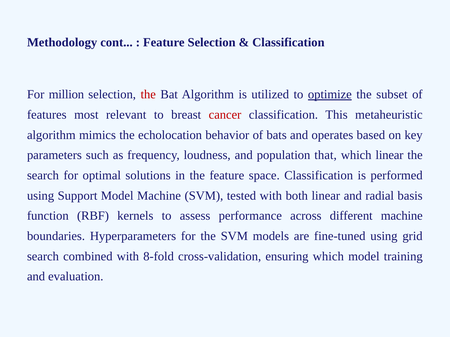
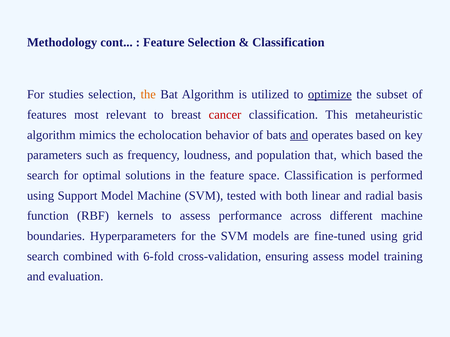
million: million -> studies
the at (148, 95) colour: red -> orange
and at (299, 135) underline: none -> present
which linear: linear -> based
8-fold: 8-fold -> 6-fold
ensuring which: which -> assess
